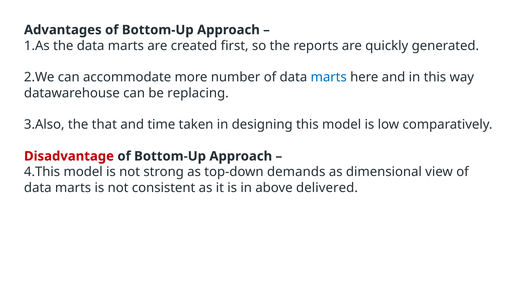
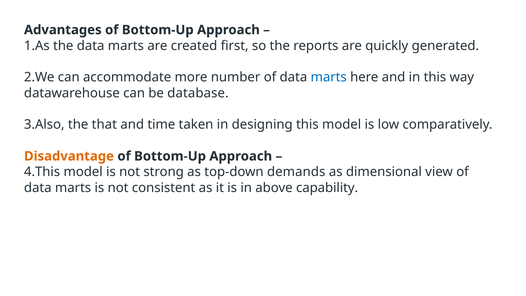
replacing: replacing -> database
Disadvantage colour: red -> orange
delivered: delivered -> capability
